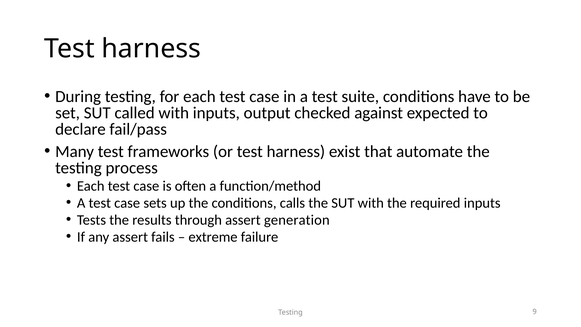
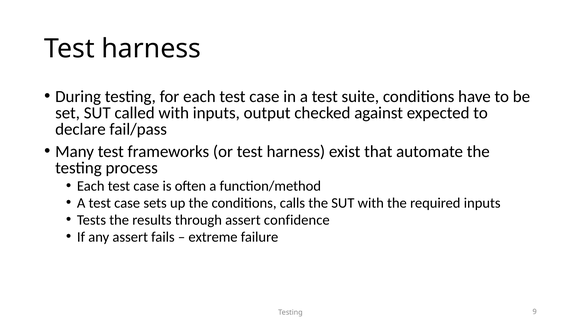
generation: generation -> confidence
